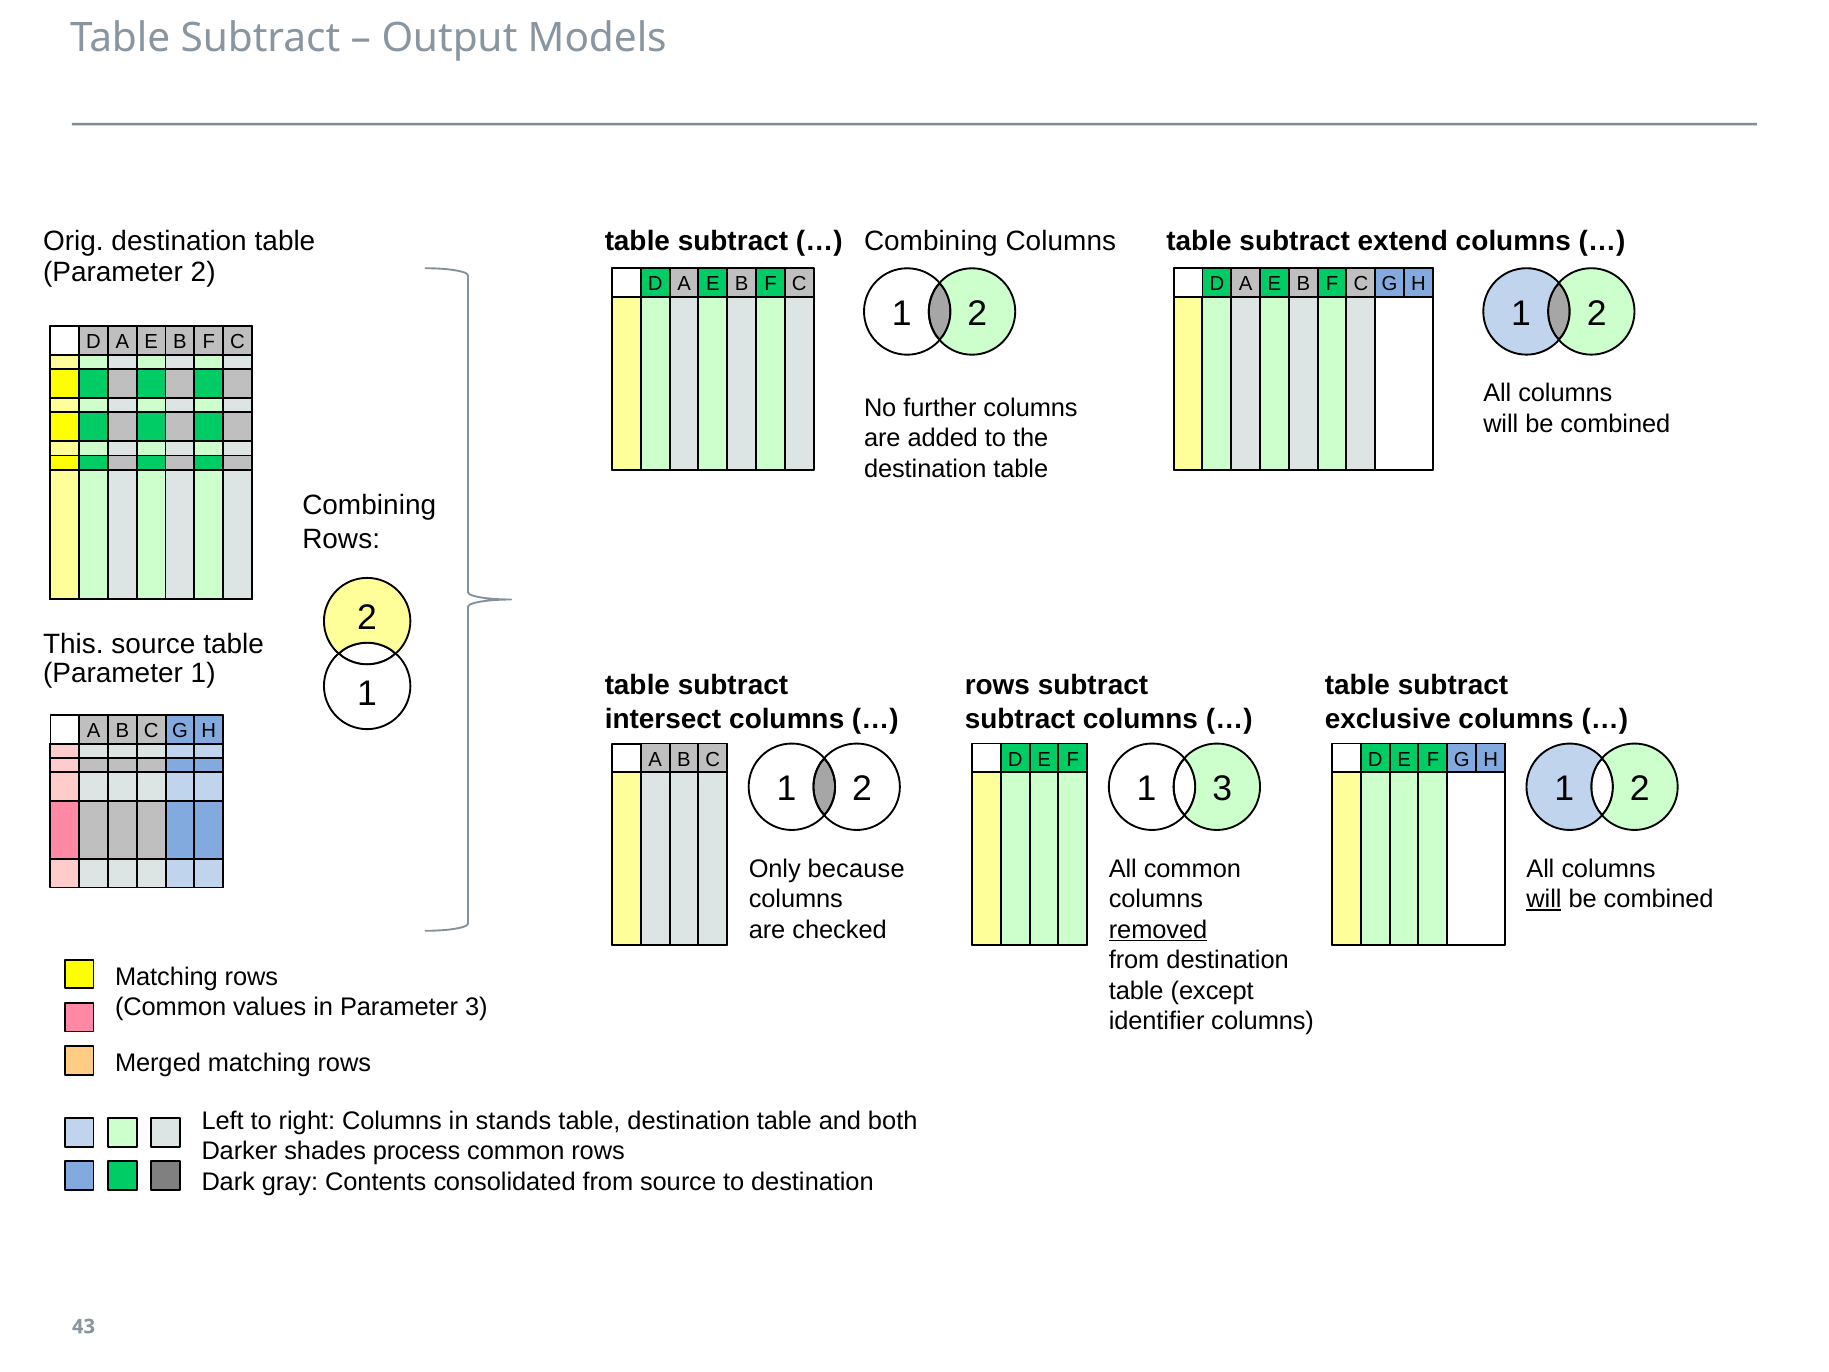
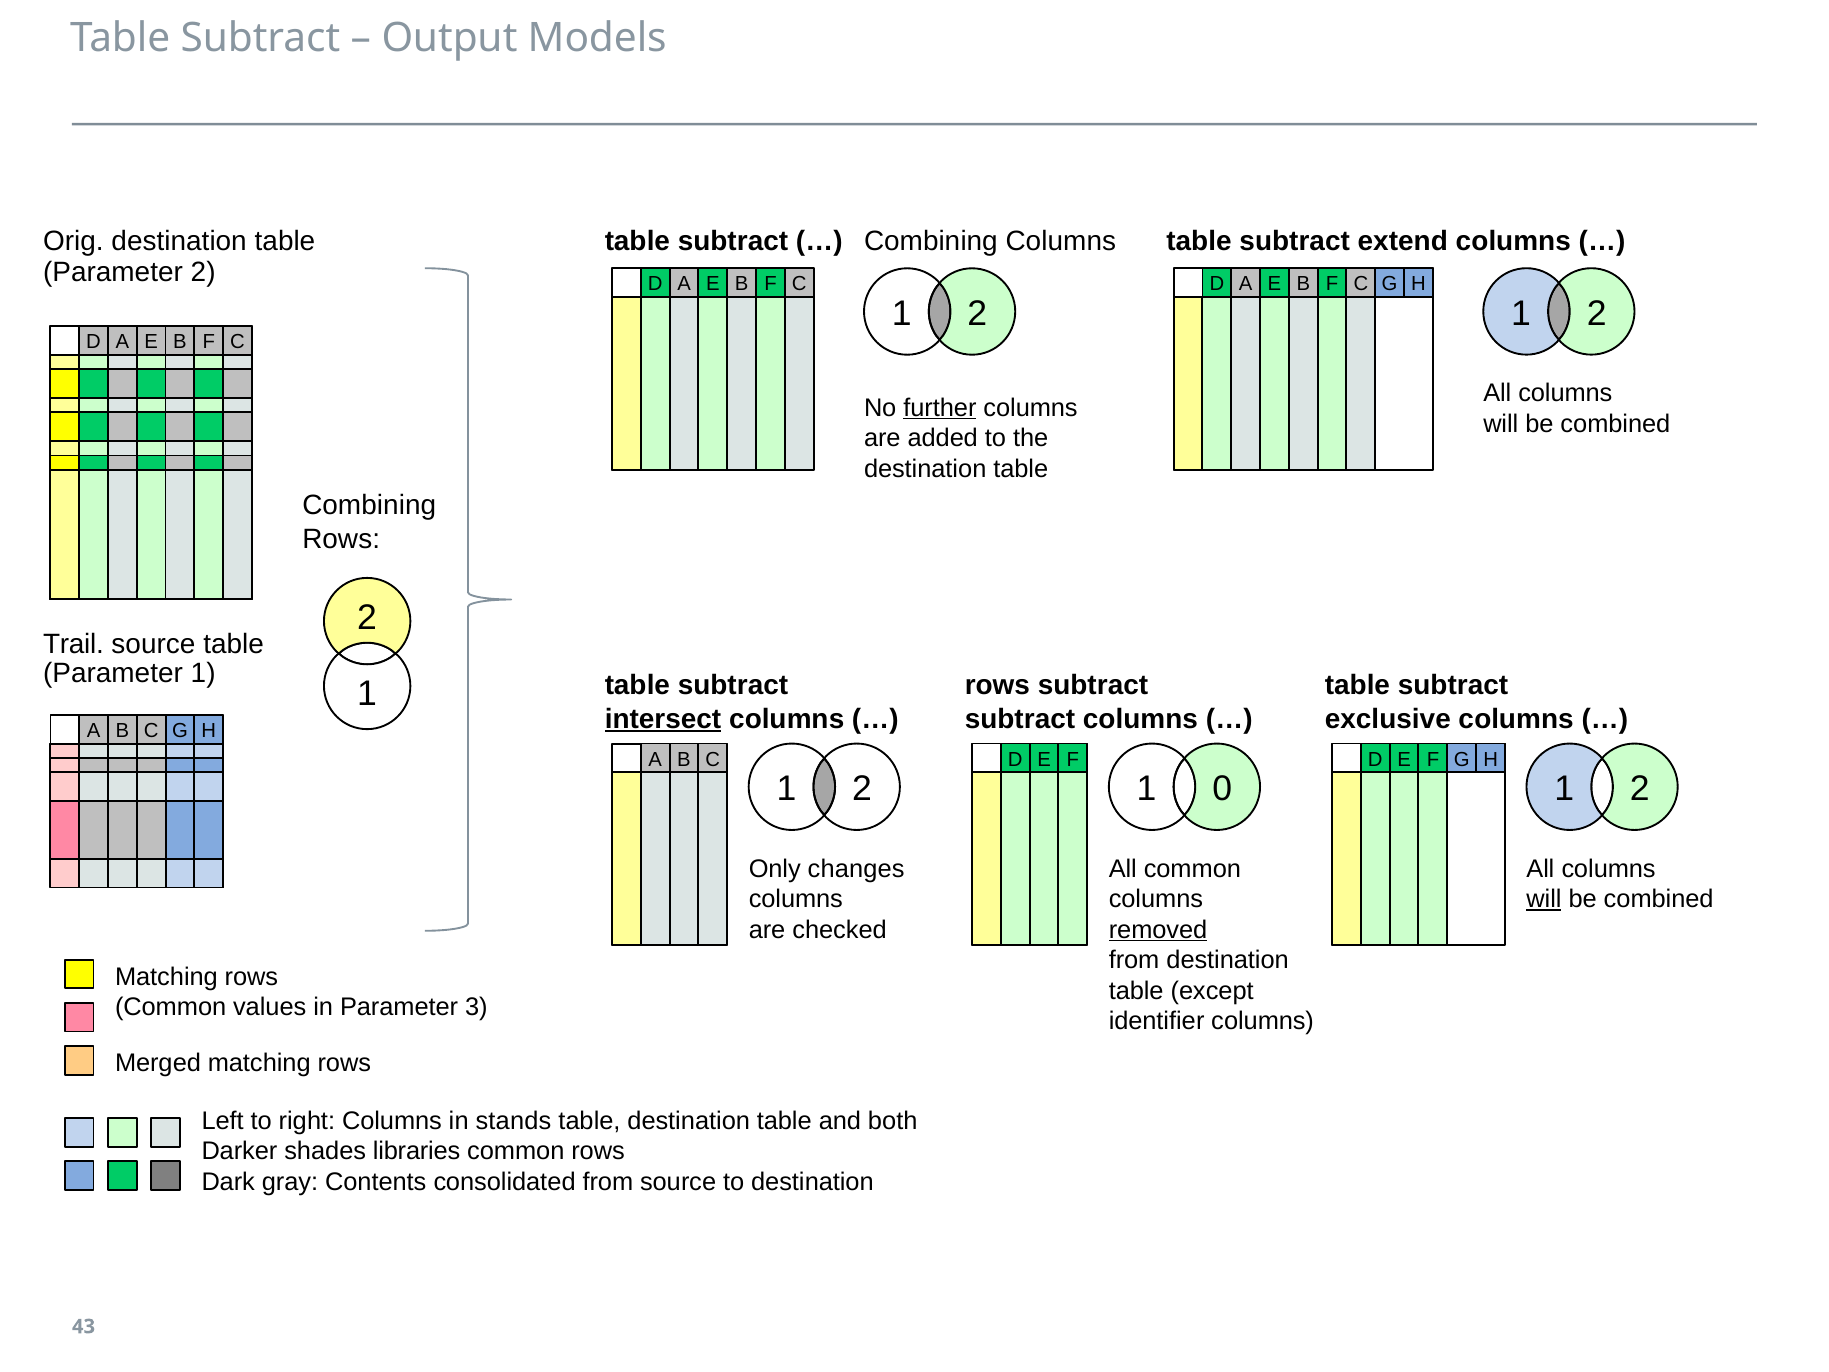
further underline: none -> present
This: This -> Trail
intersect underline: none -> present
1 3: 3 -> 0
because: because -> changes
process: process -> libraries
